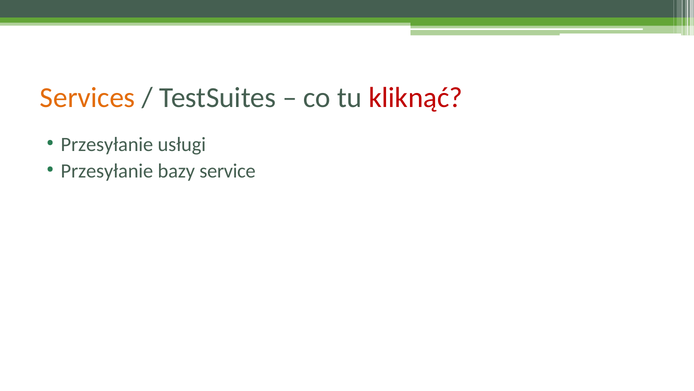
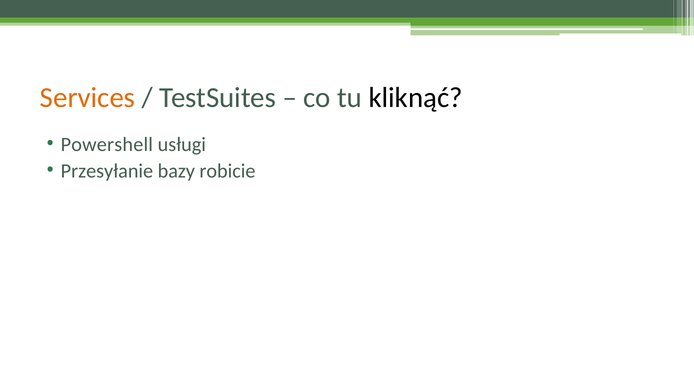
kliknąć colour: red -> black
Przesyłanie at (107, 144): Przesyłanie -> Powershell
service: service -> robicie
